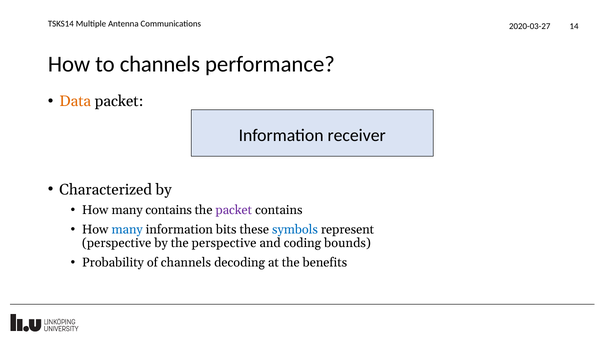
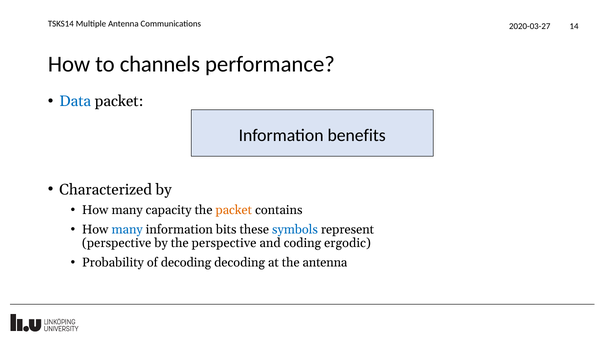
Data colour: orange -> blue
receiver: receiver -> benefits
many contains: contains -> capacity
packet at (234, 210) colour: purple -> orange
bounds: bounds -> ergodic
of channels: channels -> decoding
the benefits: benefits -> antenna
